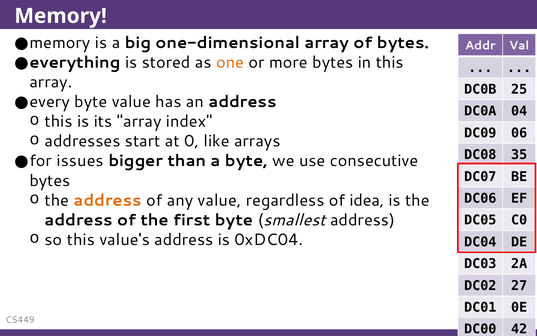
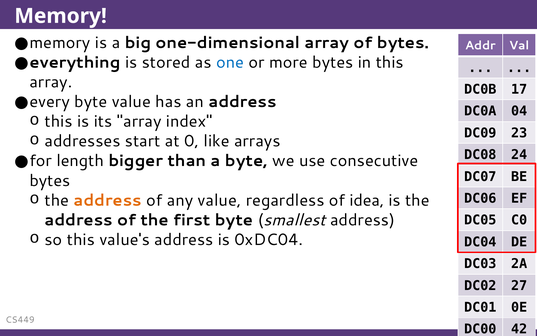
one colour: orange -> blue
25: 25 -> 17
06: 06 -> 23
35: 35 -> 24
issues: issues -> length
